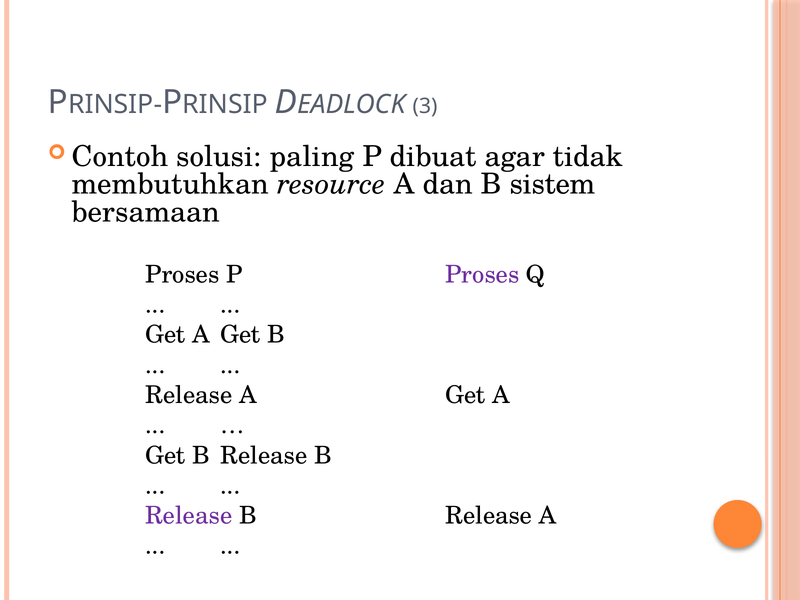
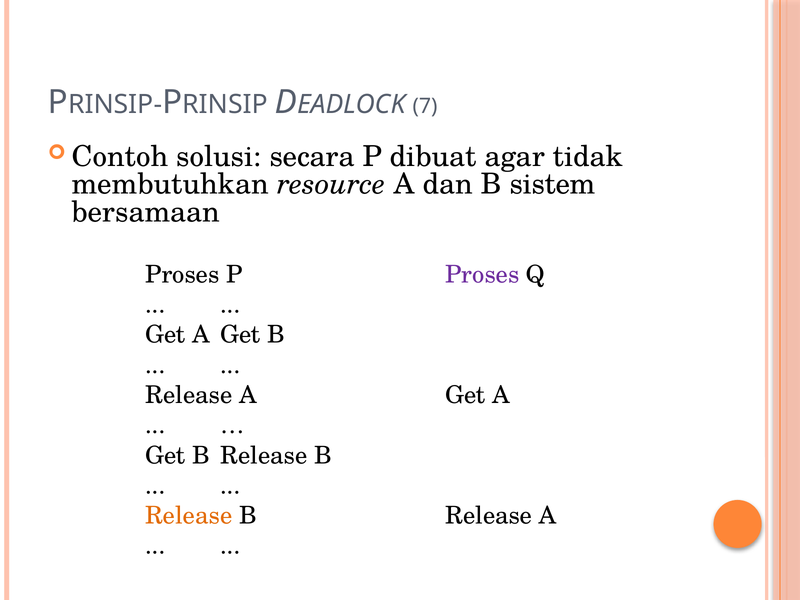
3: 3 -> 7
paling: paling -> secara
Release at (189, 516) colour: purple -> orange
